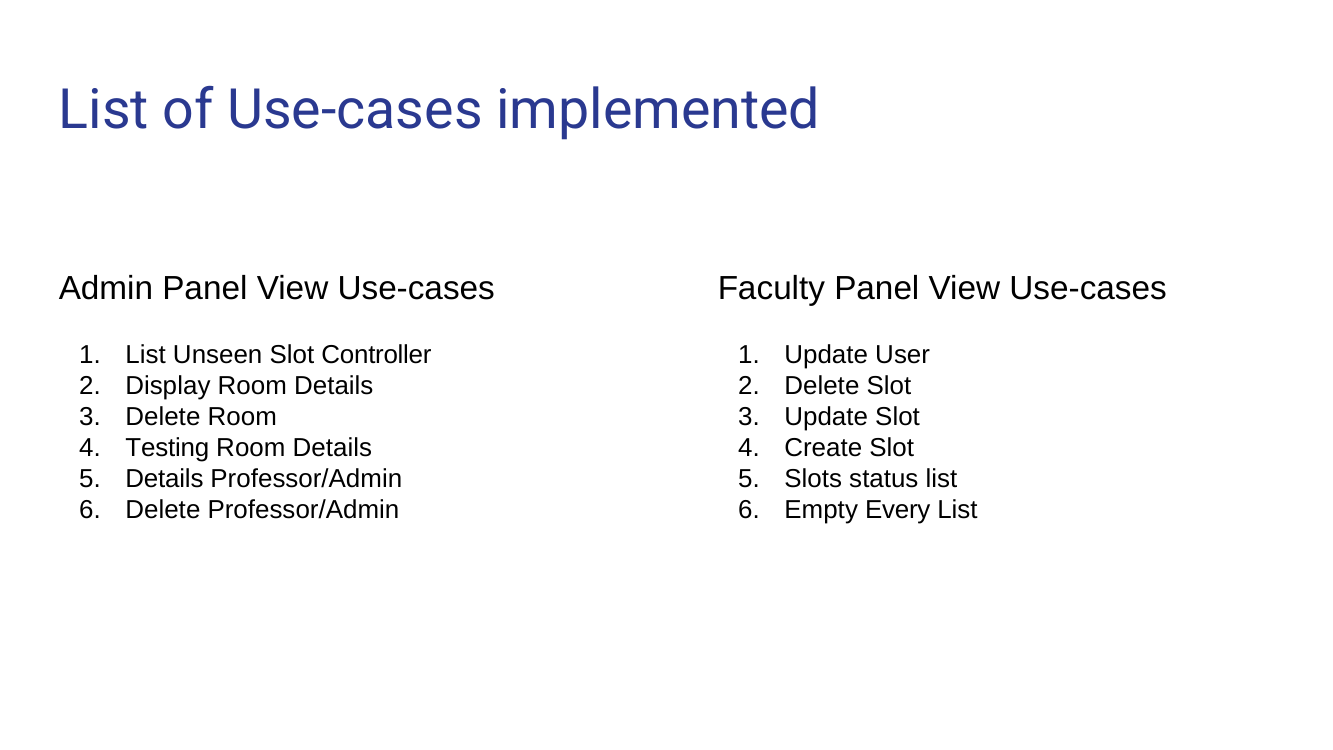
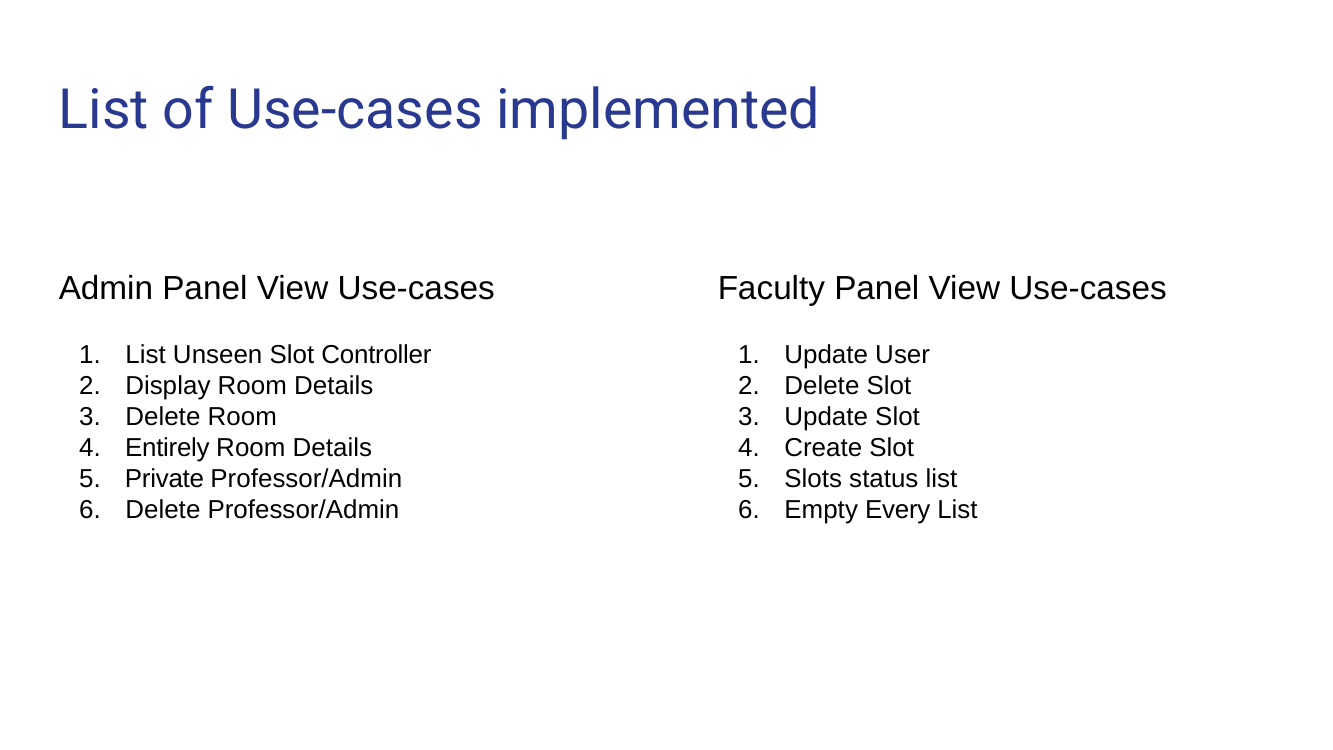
Testing: Testing -> Entirely
Details at (164, 479): Details -> Private
